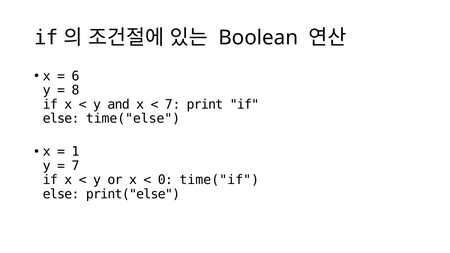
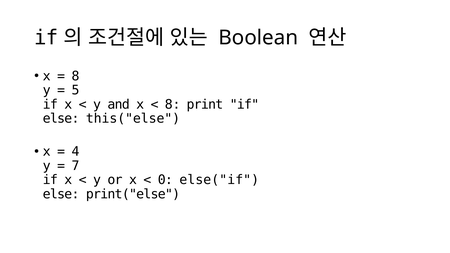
6 at (75, 76): 6 -> 8
8: 8 -> 5
7 at (173, 104): 7 -> 8
time("else: time("else -> this("else
1: 1 -> 4
time("if: time("if -> else("if
